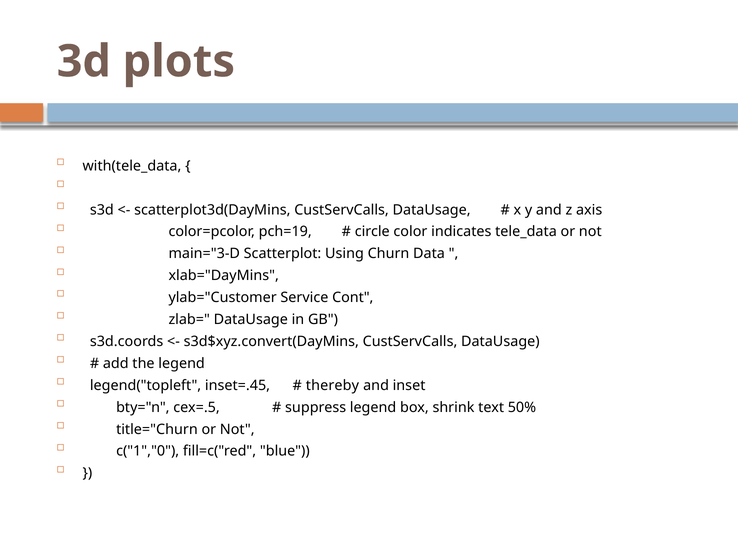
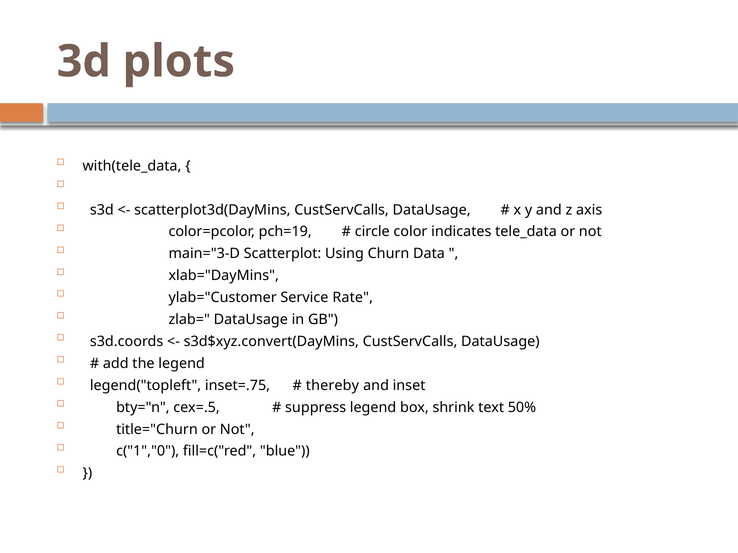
Cont: Cont -> Rate
inset=.45: inset=.45 -> inset=.75
